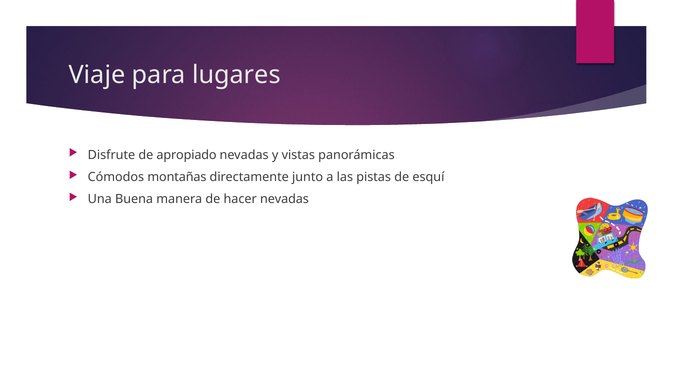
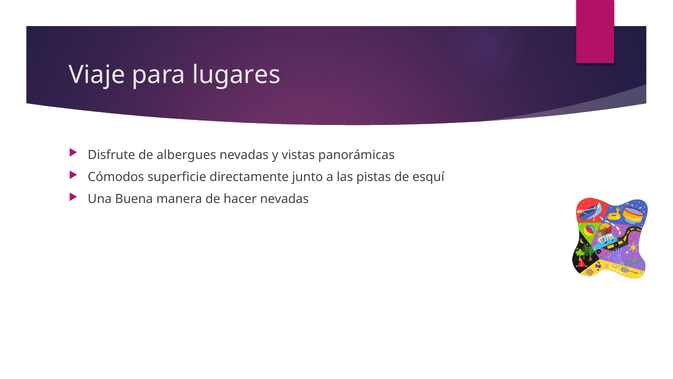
apropiado: apropiado -> albergues
montañas: montañas -> superficie
